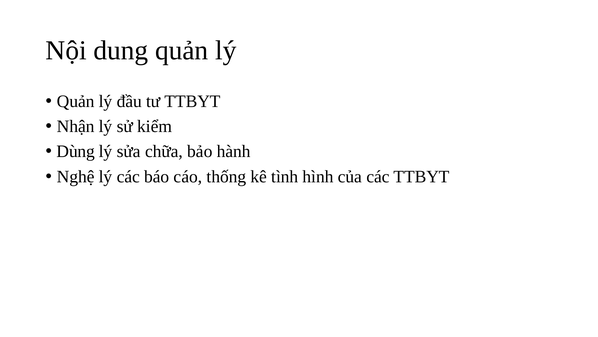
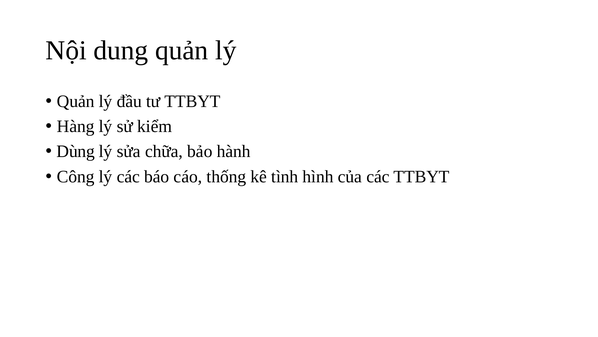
Nhận: Nhận -> Hàng
Nghệ: Nghệ -> Công
